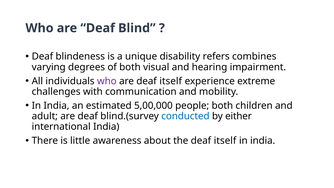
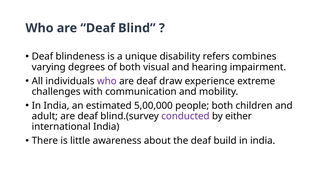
are deaf itself: itself -> draw
conducted colour: blue -> purple
the deaf itself: itself -> build
